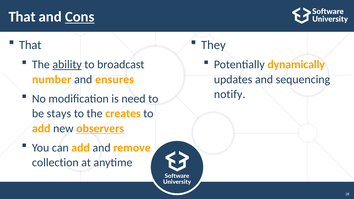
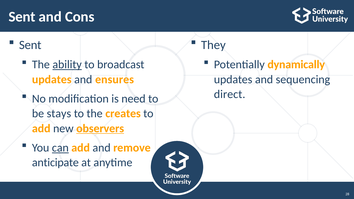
That at (22, 17): That -> Sent
Cons underline: present -> none
That at (30, 45): That -> Sent
number at (52, 79): number -> updates
notify: notify -> direct
can underline: none -> present
collection: collection -> anticipate
